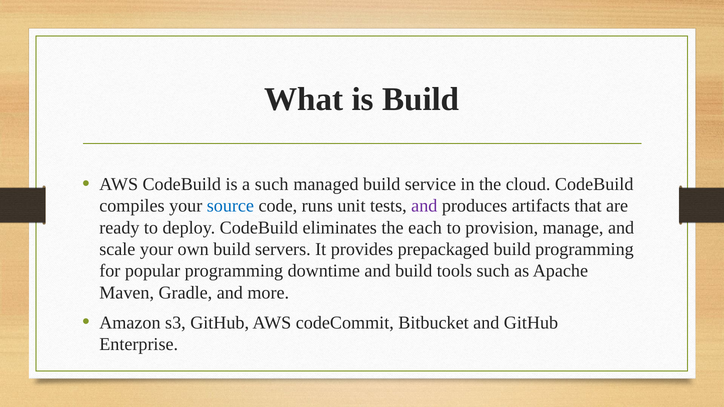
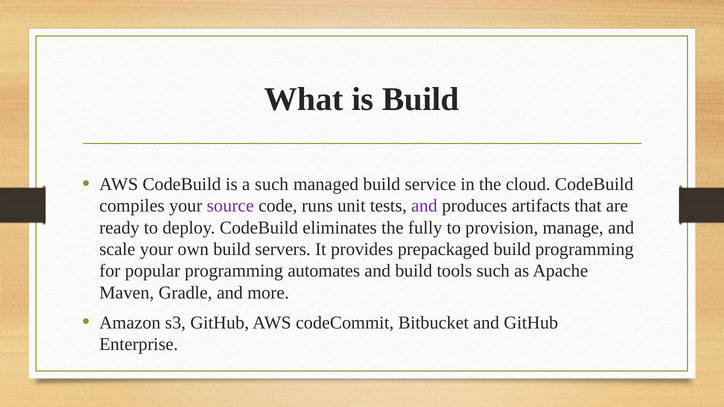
source colour: blue -> purple
each: each -> fully
downtime: downtime -> automates
